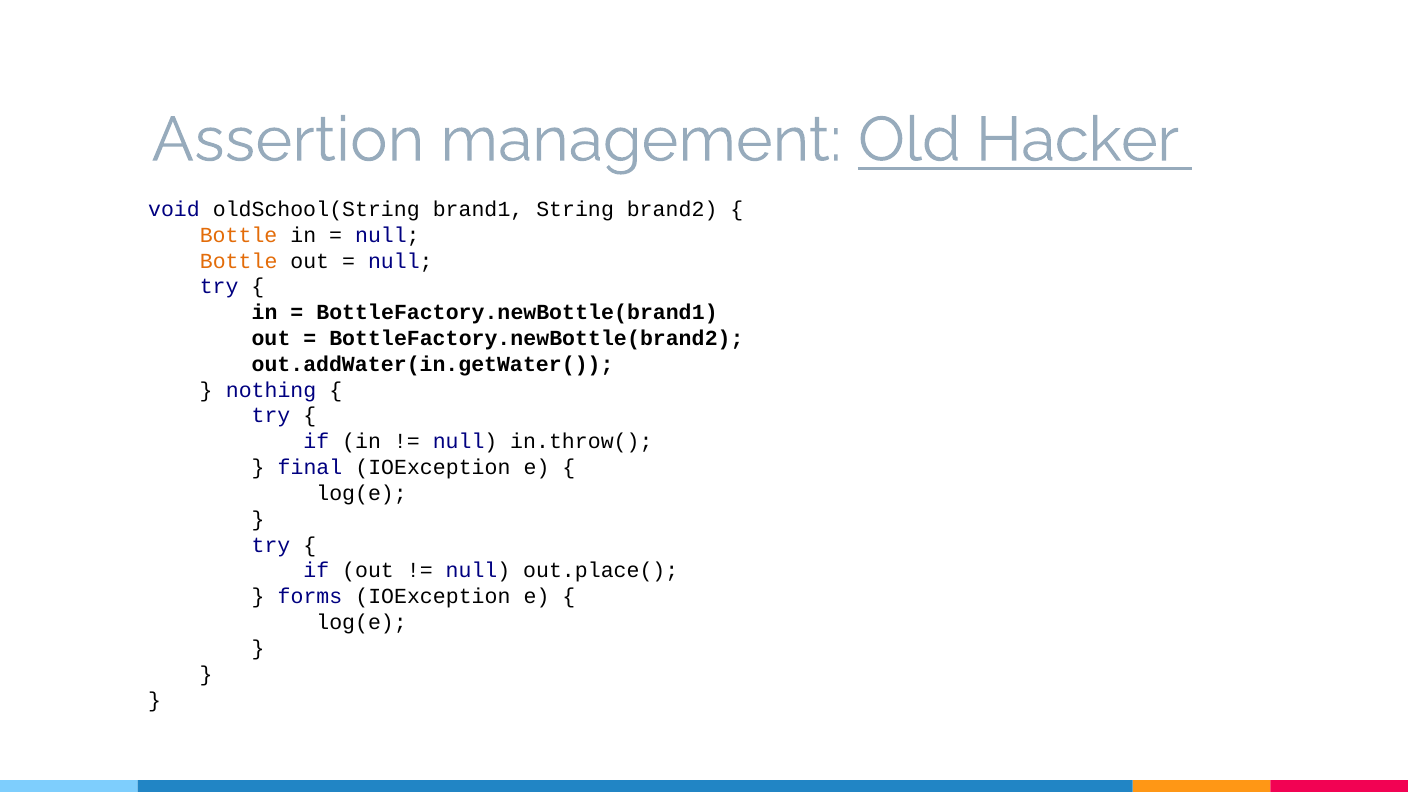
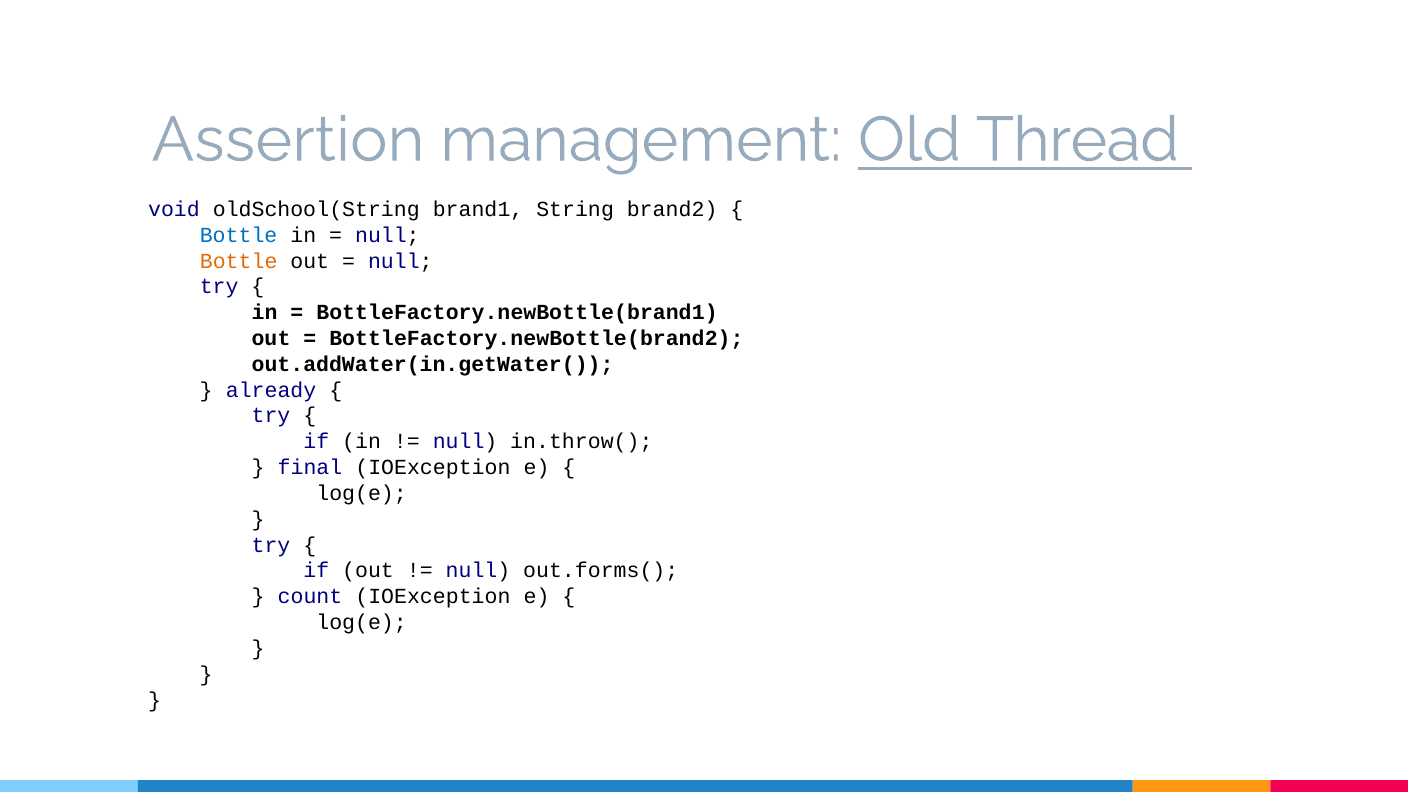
Hacker: Hacker -> Thread
Bottle at (239, 235) colour: orange -> blue
nothing: nothing -> already
out.place(: out.place( -> out.forms(
forms: forms -> count
